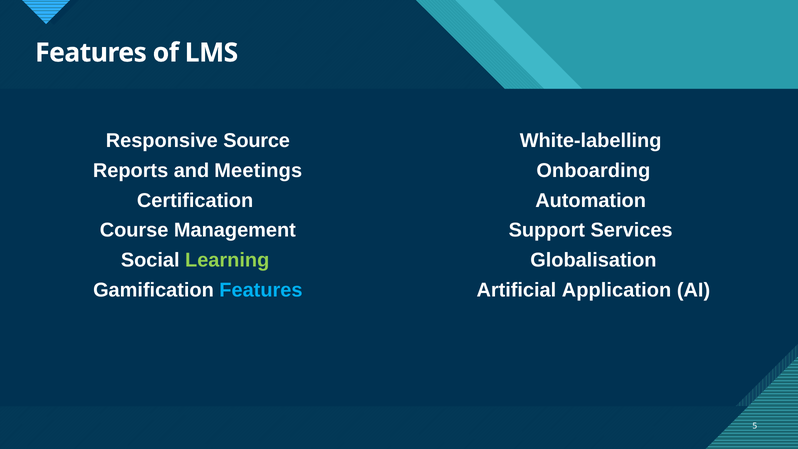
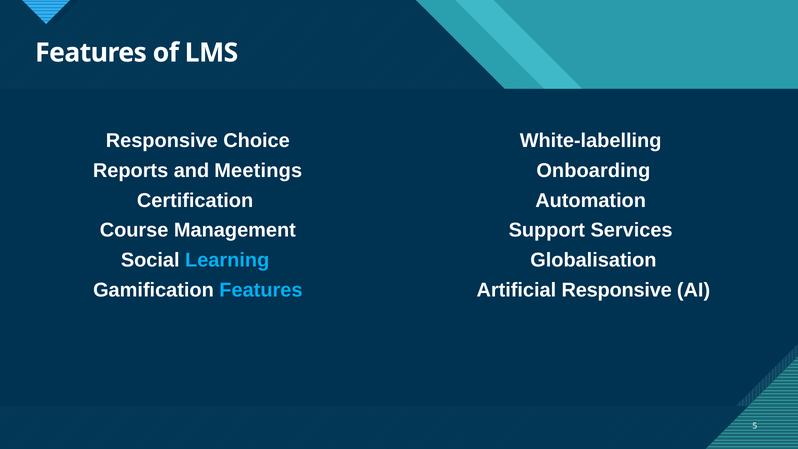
Source: Source -> Choice
Learning colour: light green -> light blue
Artificial Application: Application -> Responsive
